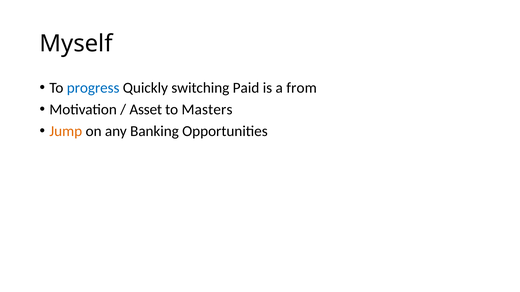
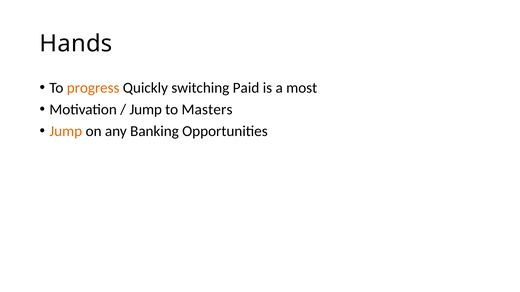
Myself: Myself -> Hands
progress colour: blue -> orange
from: from -> most
Asset at (146, 110): Asset -> Jump
